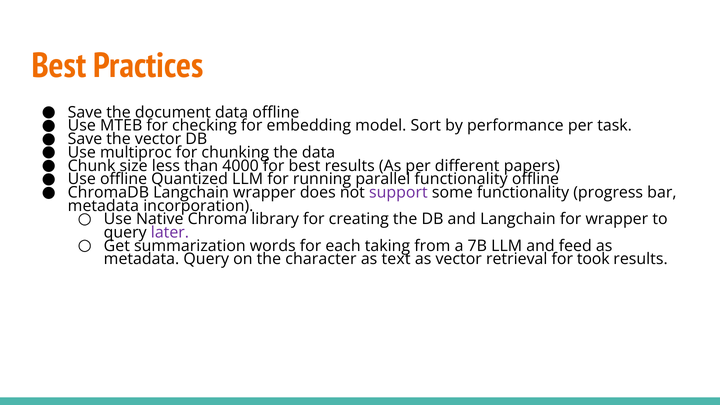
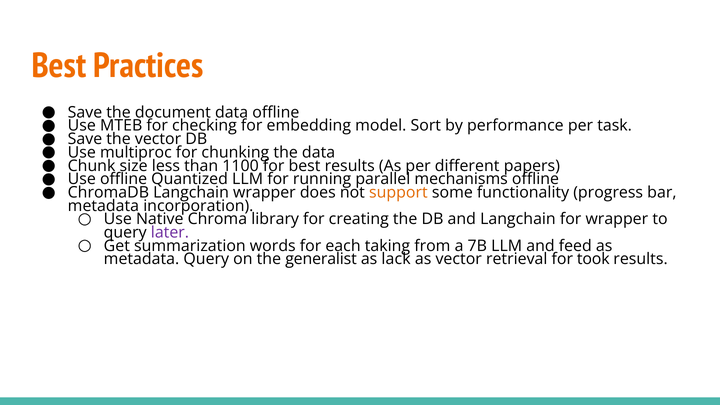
4000: 4000 -> 1100
parallel functionality: functionality -> mechanisms
support colour: purple -> orange
character: character -> generalist
text: text -> lack
